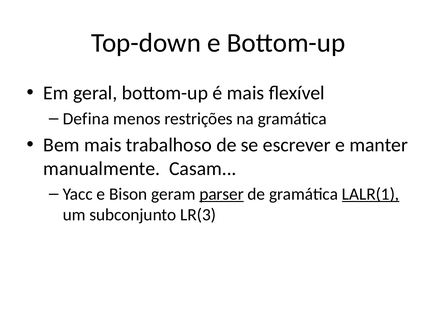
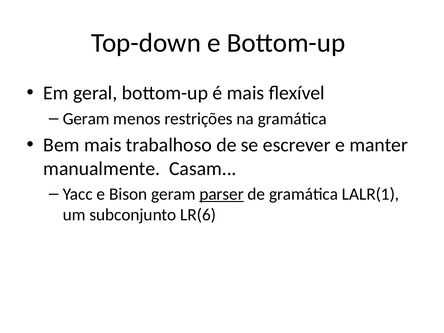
Defina at (86, 119): Defina -> Geram
LALR(1 underline: present -> none
LR(3: LR(3 -> LR(6
